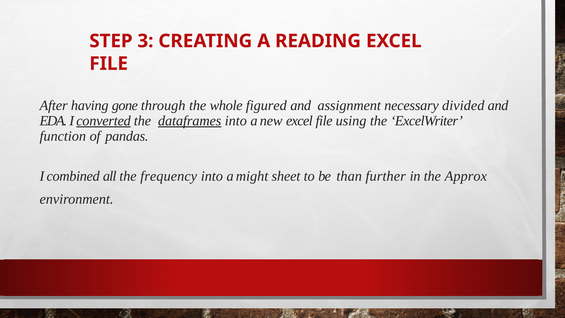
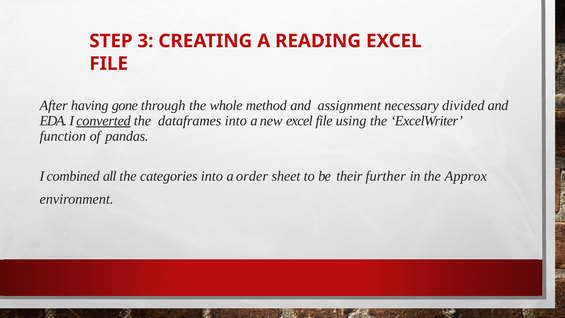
figured: figured -> method
dataframes underline: present -> none
frequency: frequency -> categories
might: might -> order
than: than -> their
